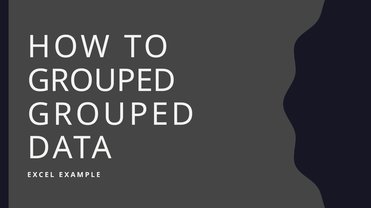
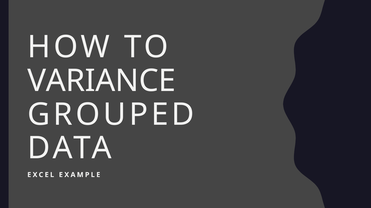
GROUPED at (101, 81): GROUPED -> VARIANCE
